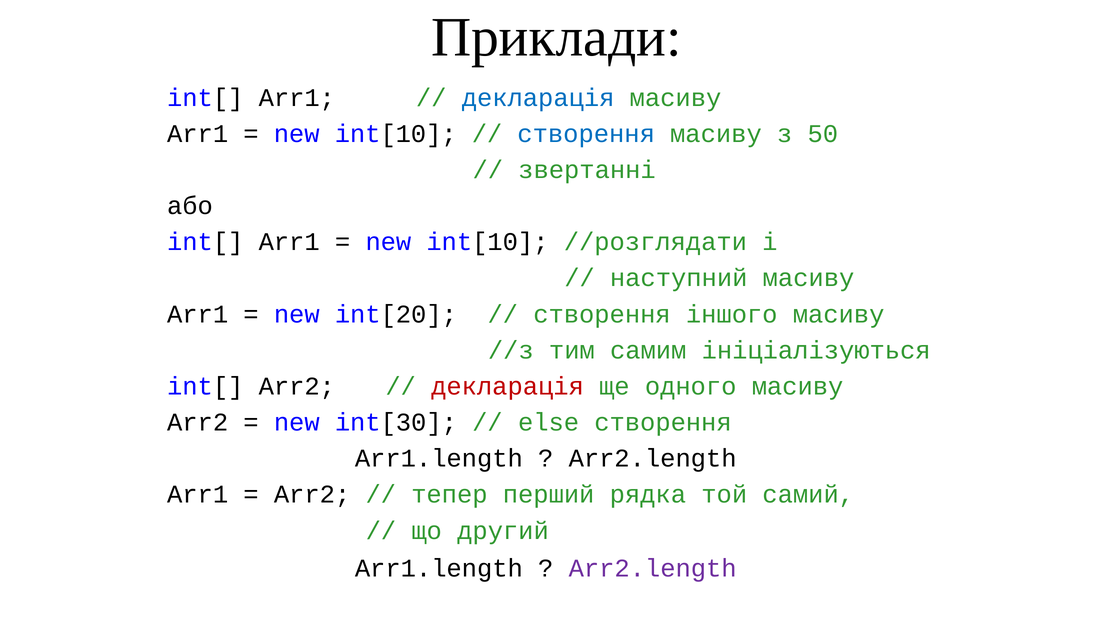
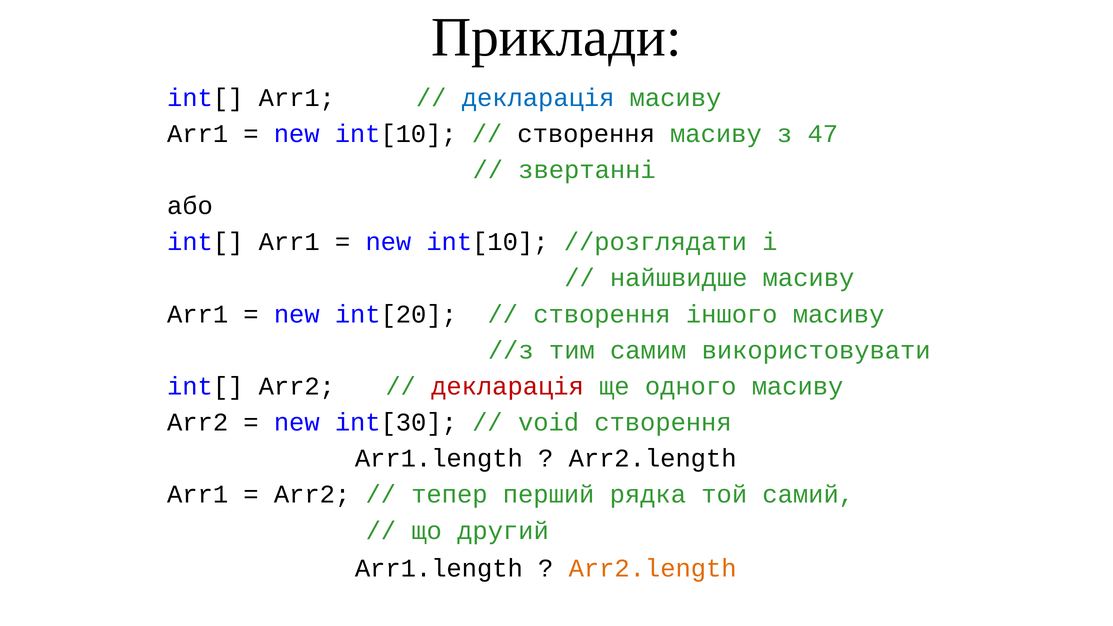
створення at (586, 134) colour: blue -> black
50: 50 -> 47
наступний: наступний -> найшвидше
ініціалізуються: ініціалізуються -> використовувати
else: else -> void
Arr2.length at (653, 569) colour: purple -> orange
